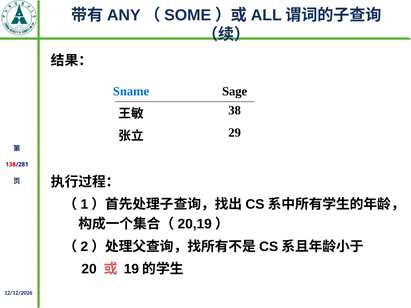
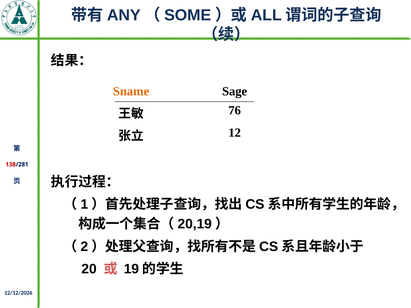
Sname colour: blue -> orange
38: 38 -> 76
29: 29 -> 12
